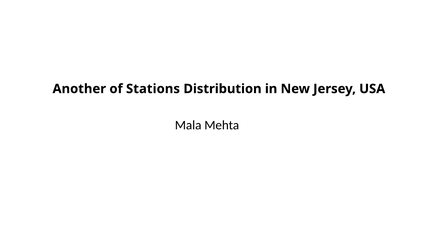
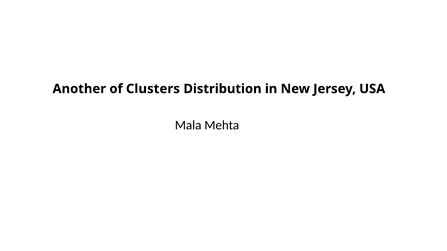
Stations: Stations -> Clusters
